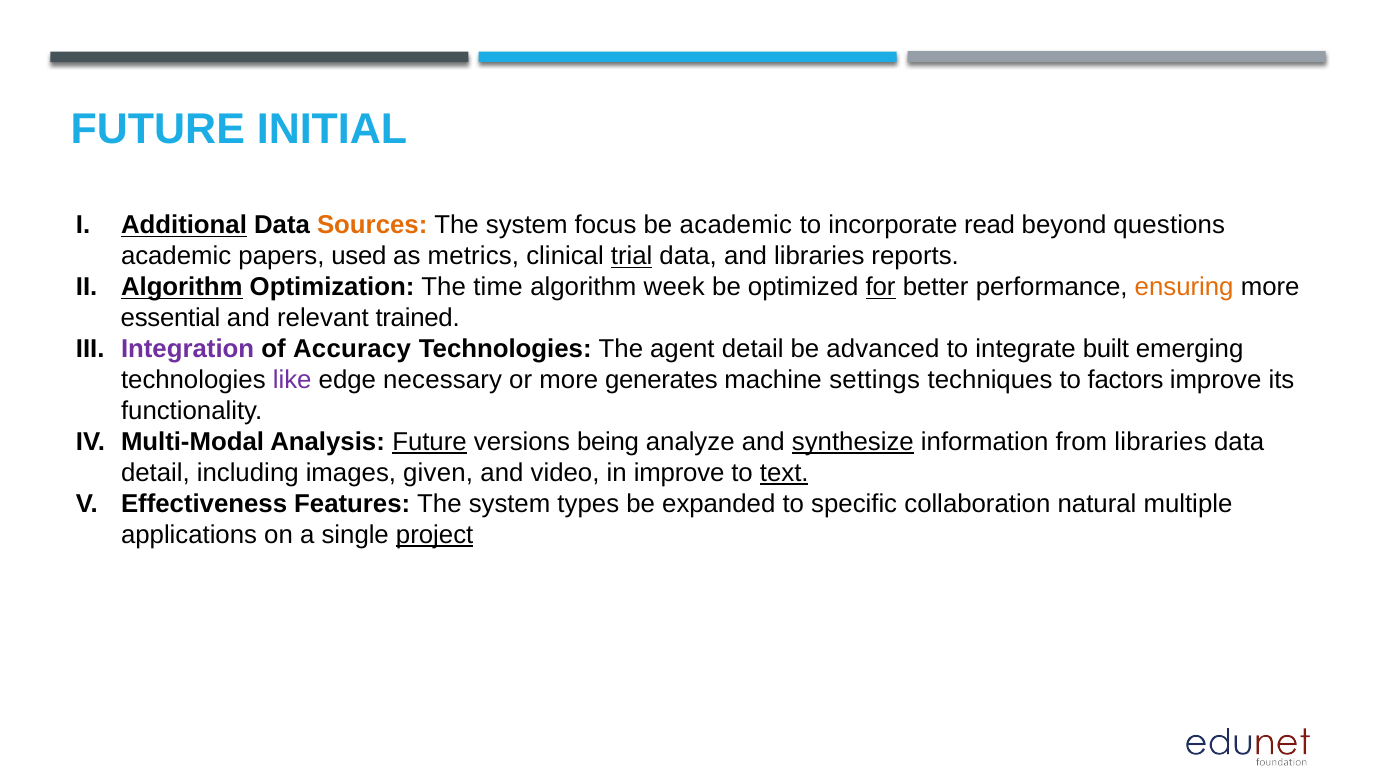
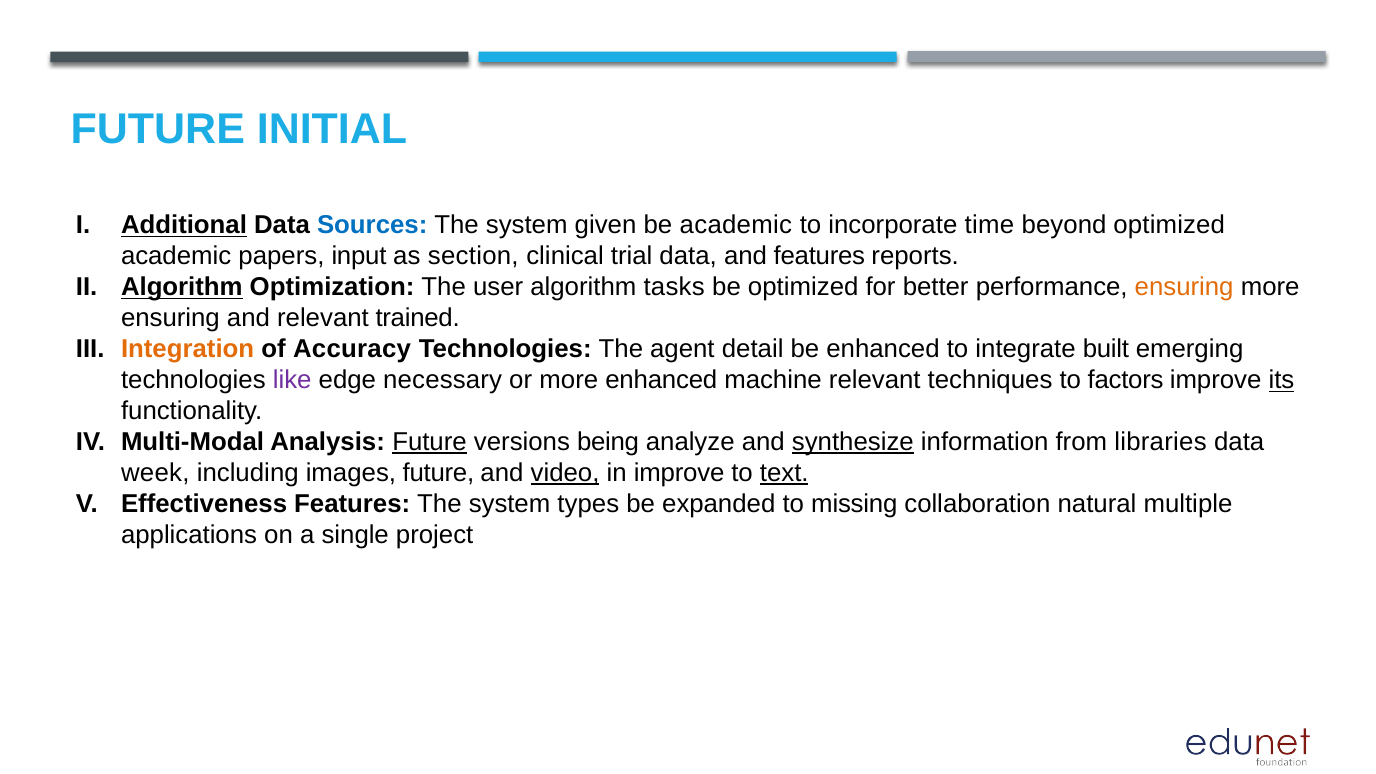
Sources colour: orange -> blue
focus: focus -> given
read: read -> time
beyond questions: questions -> optimized
used: used -> input
metrics: metrics -> section
trial underline: present -> none
and libraries: libraries -> features
time: time -> user
week: week -> tasks
for underline: present -> none
essential at (171, 318): essential -> ensuring
Integration colour: purple -> orange
be advanced: advanced -> enhanced
more generates: generates -> enhanced
machine settings: settings -> relevant
its underline: none -> present
detail at (155, 473): detail -> week
images given: given -> future
video underline: none -> present
specific: specific -> missing
project underline: present -> none
